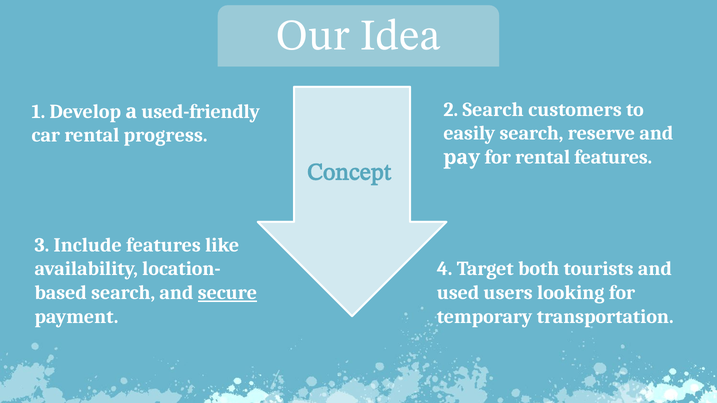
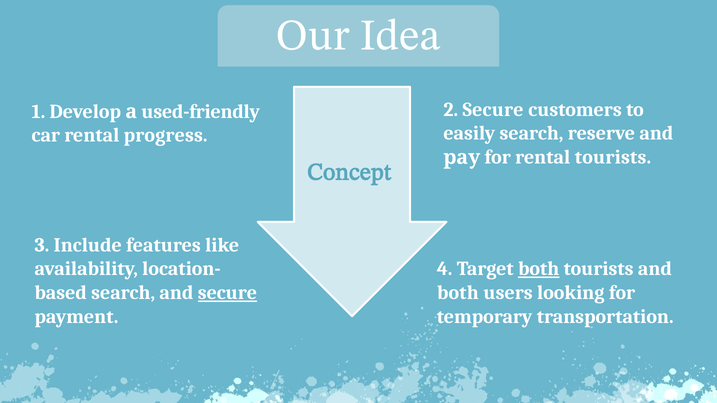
2 Search: Search -> Secure
rental features: features -> tourists
both at (539, 269) underline: none -> present
used at (458, 293): used -> both
